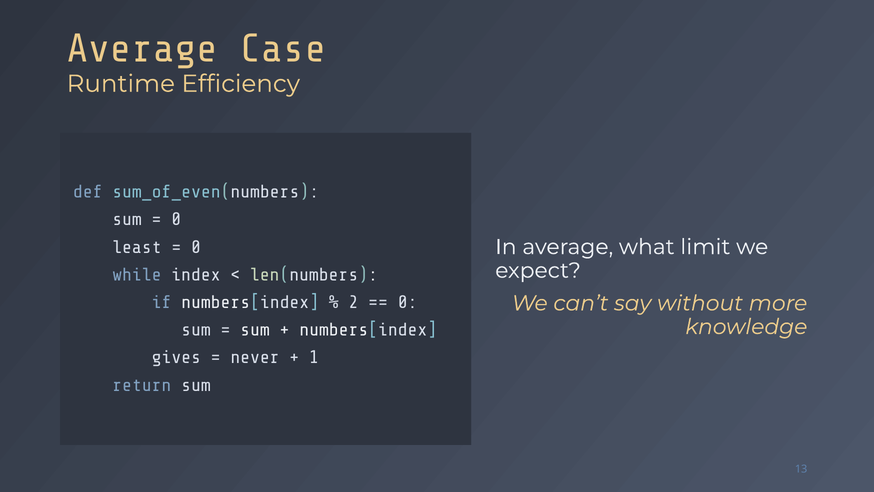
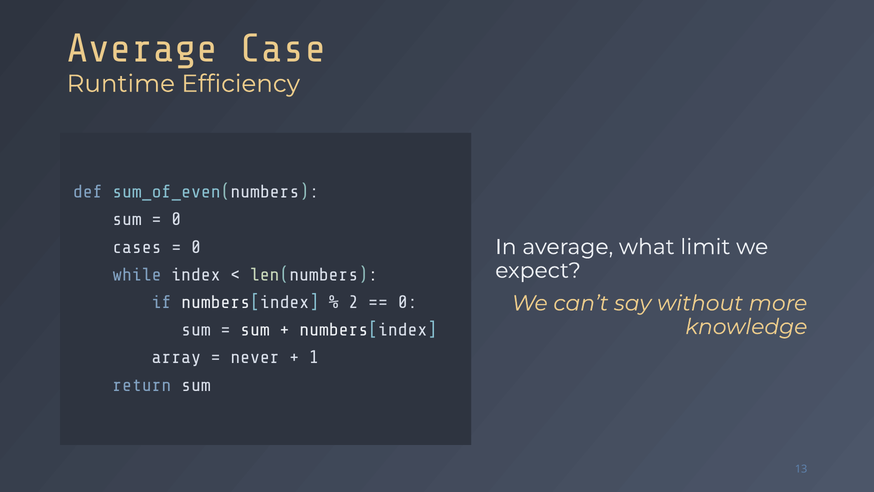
least: least -> cases
gives: gives -> array
